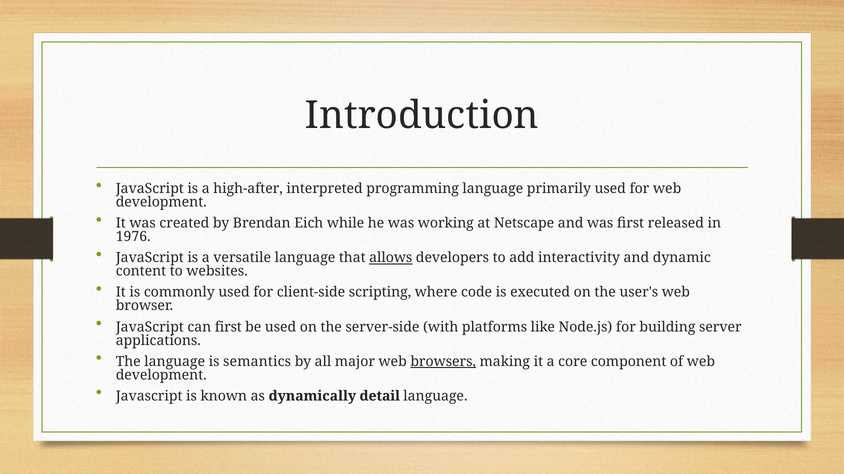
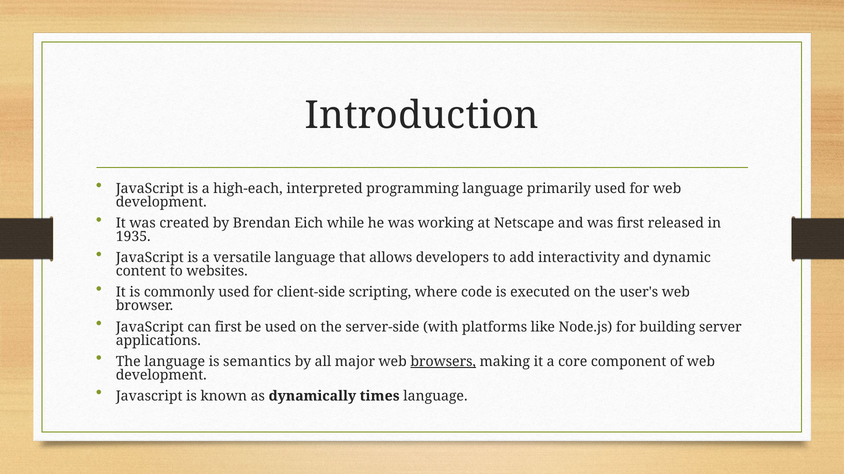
high-after: high-after -> high-each
1976: 1976 -> 1935
allows underline: present -> none
detail: detail -> times
